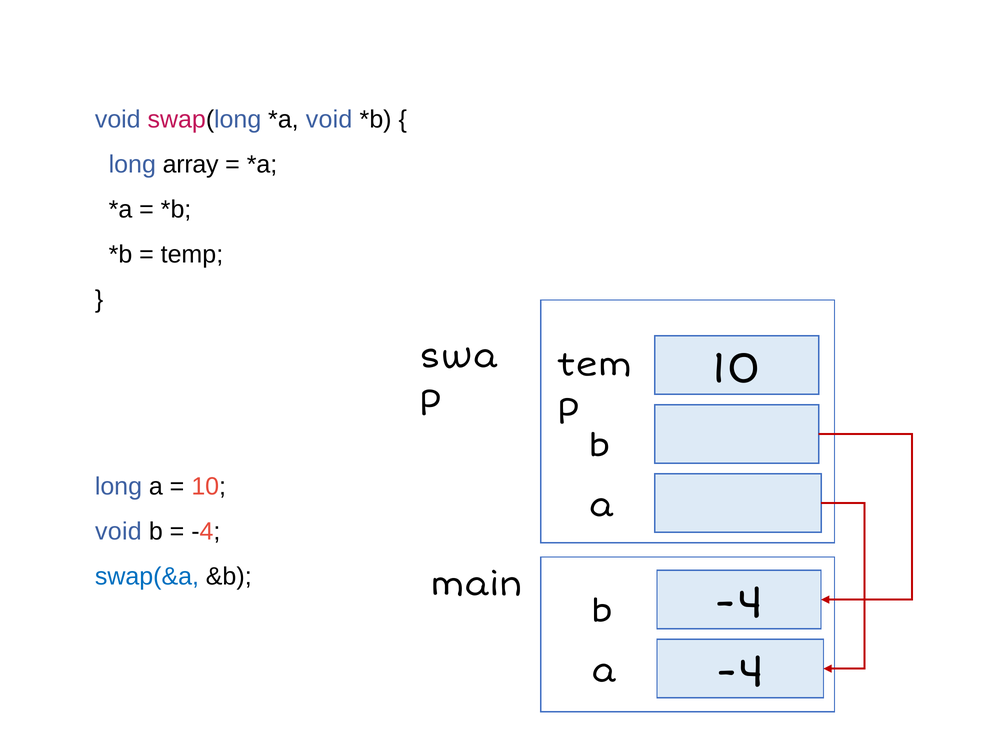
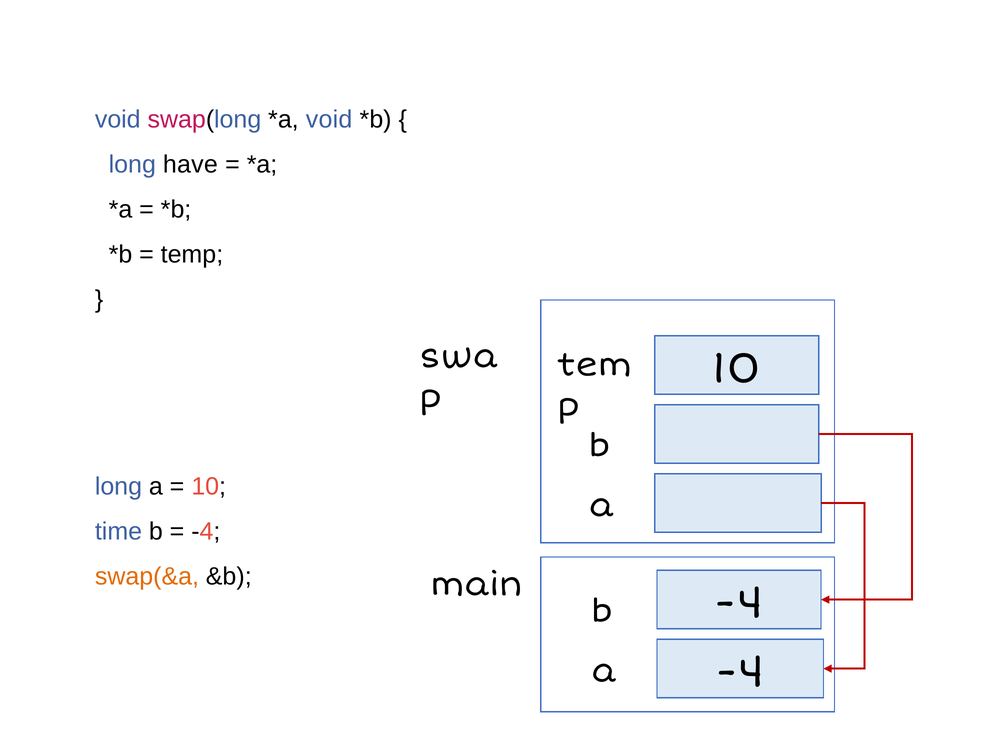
array: array -> have
void at (118, 532): void -> time
swap(&a colour: blue -> orange
